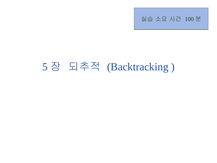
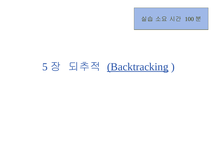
Backtracking underline: none -> present
